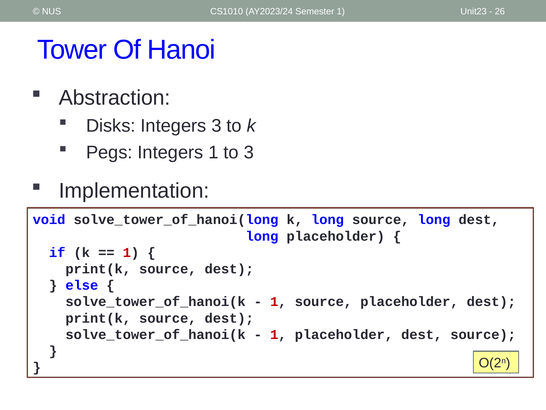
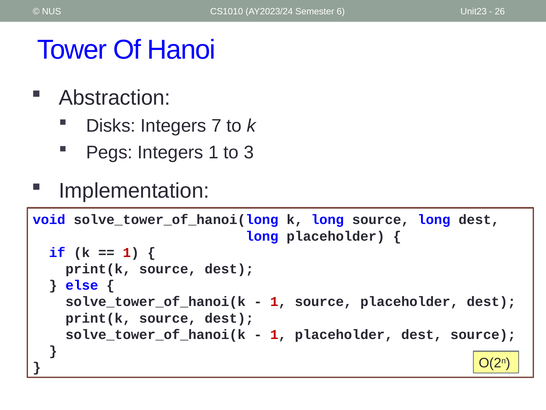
Semester 1: 1 -> 6
Integers 3: 3 -> 7
